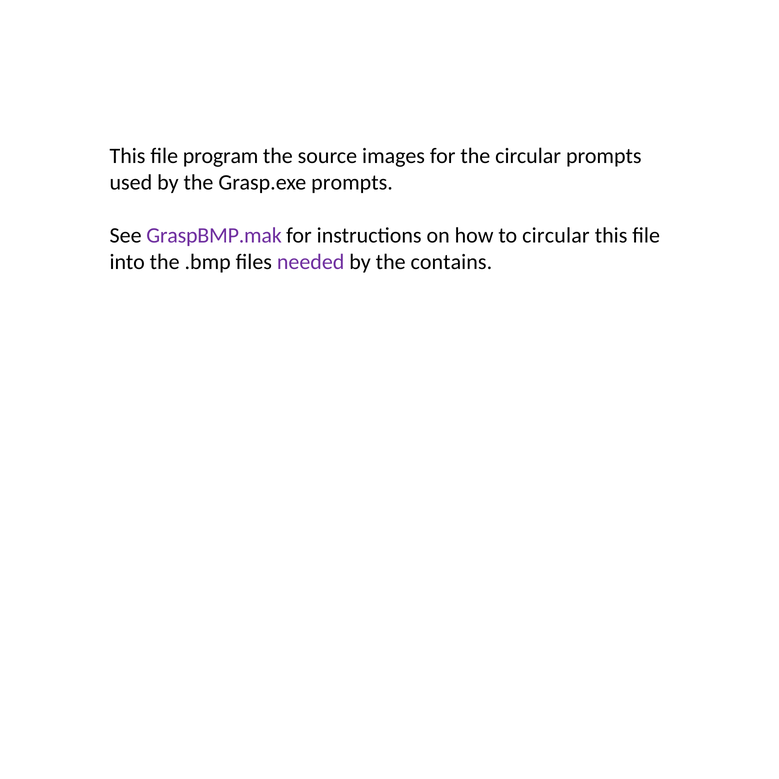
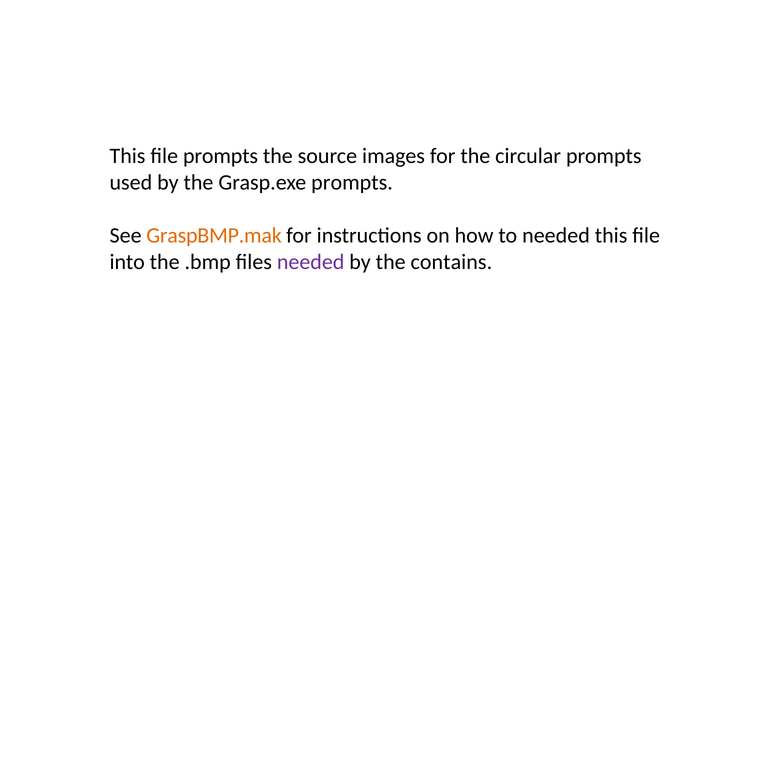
file program: program -> prompts
GraspBMP.mak colour: purple -> orange
to circular: circular -> needed
